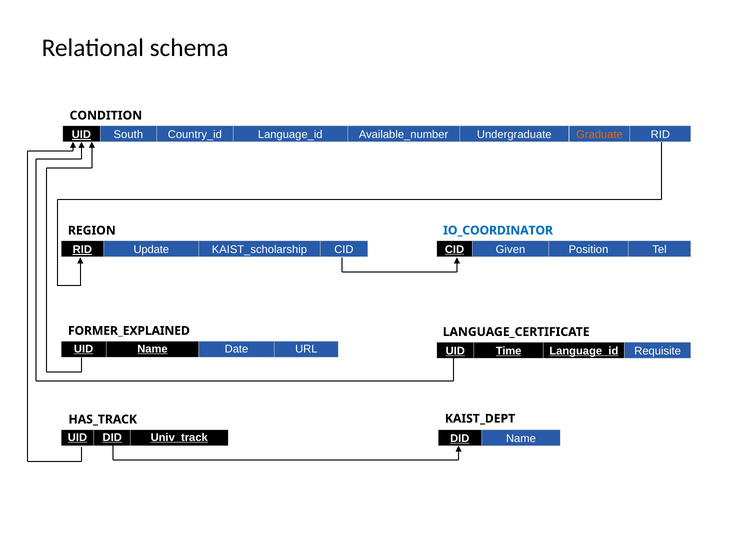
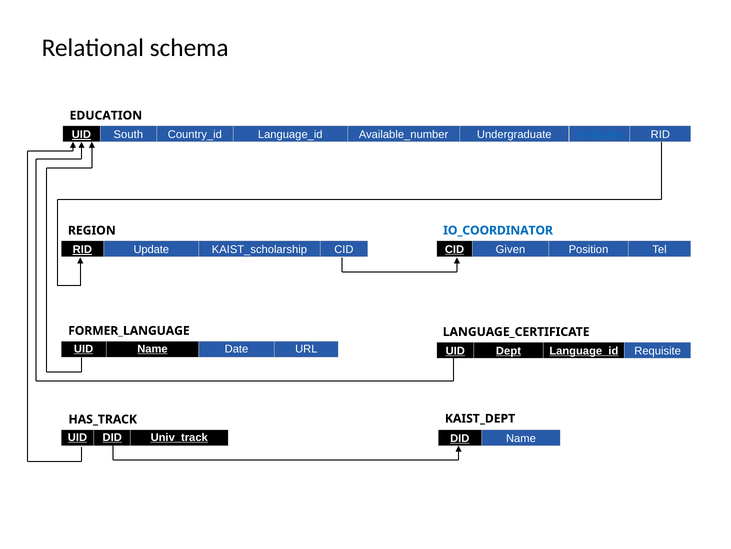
CONDITION: CONDITION -> EDUCATION
Graduate colour: orange -> blue
FORMER_EXPLAINED: FORMER_EXPLAINED -> FORMER_LANGUAGE
Time: Time -> Dept
